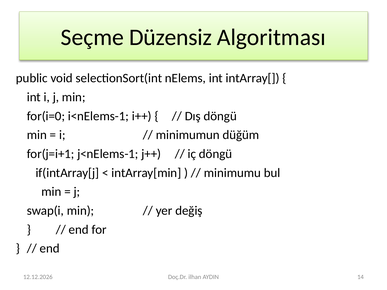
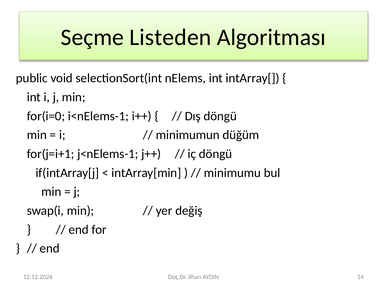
Düzensiz: Düzensiz -> Listeden
